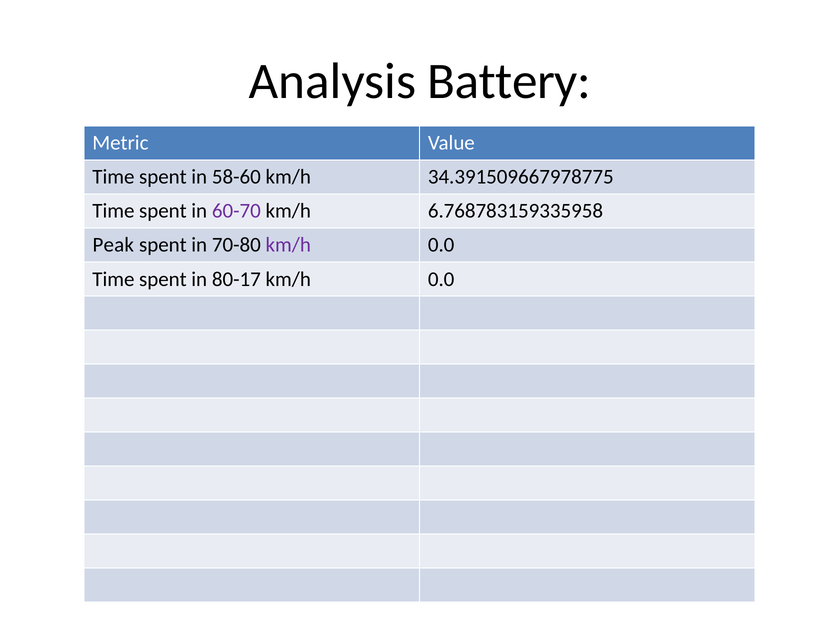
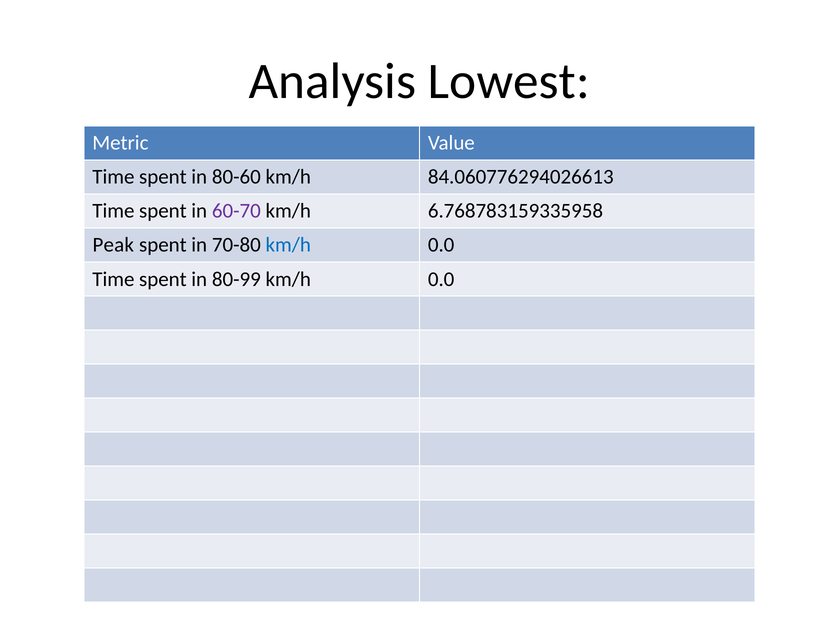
Battery: Battery -> Lowest
58-60: 58-60 -> 80-60
34.391509667978775: 34.391509667978775 -> 84.060776294026613
km/h at (288, 245) colour: purple -> blue
80-17: 80-17 -> 80-99
